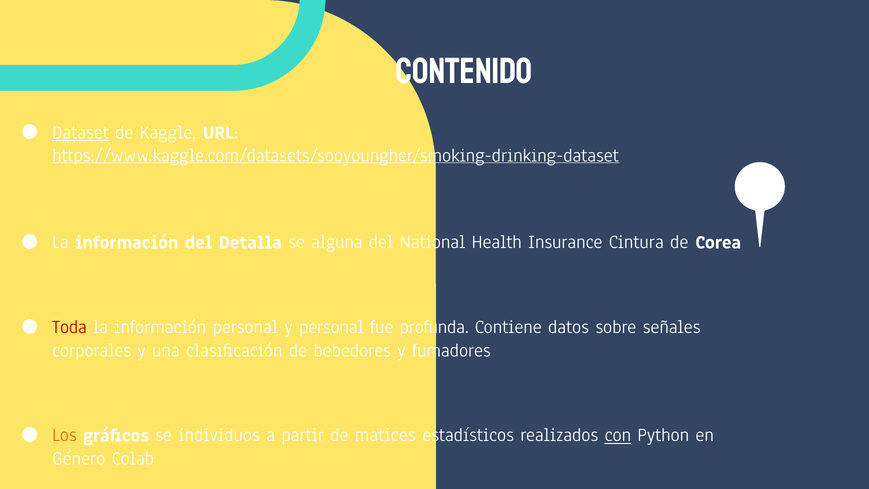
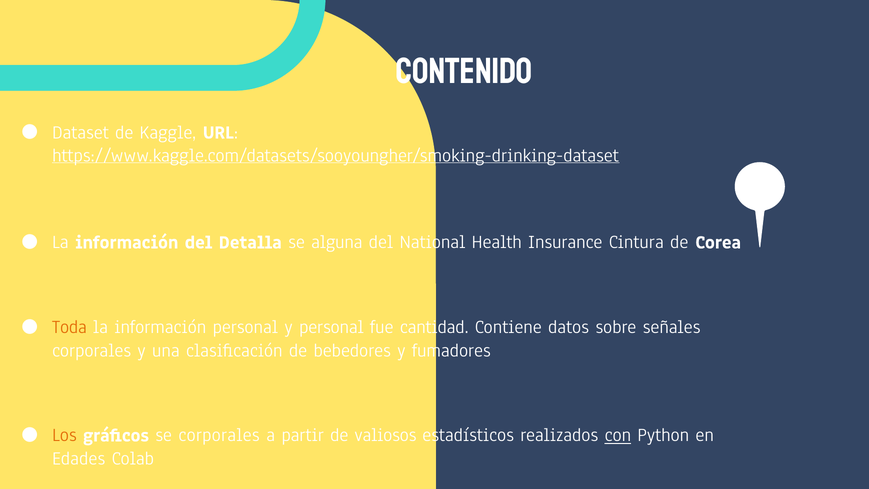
Dataset underline: present -> none
Toda colour: red -> orange
profunda: profunda -> cantidad
se individuos: individuos -> corporales
matices: matices -> valiosos
Género: Género -> Edades
